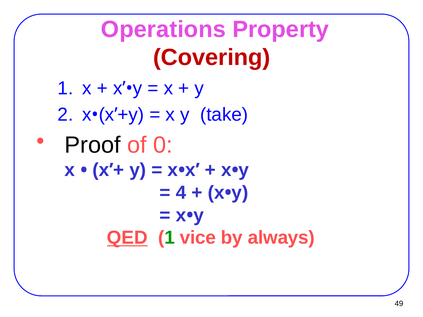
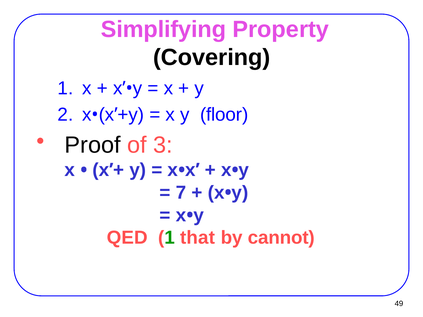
Operations: Operations -> Simplifying
Covering colour: red -> black
take: take -> floor
0: 0 -> 3
4: 4 -> 7
QED underline: present -> none
vice: vice -> that
always: always -> cannot
